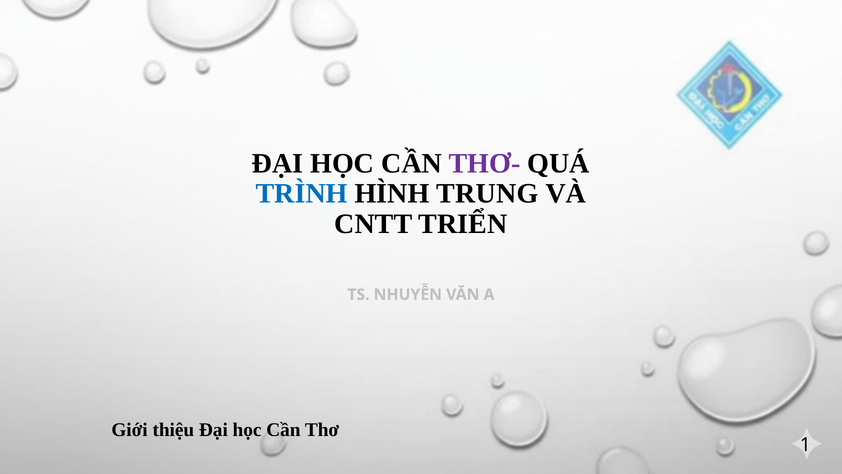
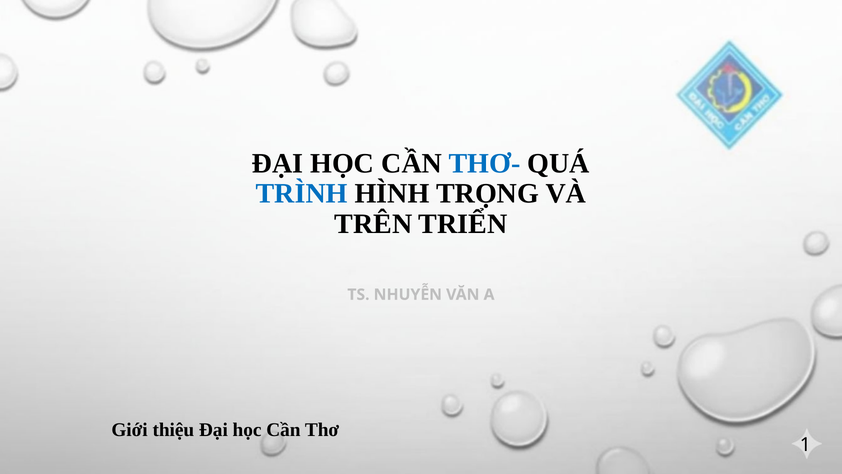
THƠ- colour: purple -> blue
TRUNG: TRUNG -> TRỌNG
CNTT: CNTT -> TRÊN
